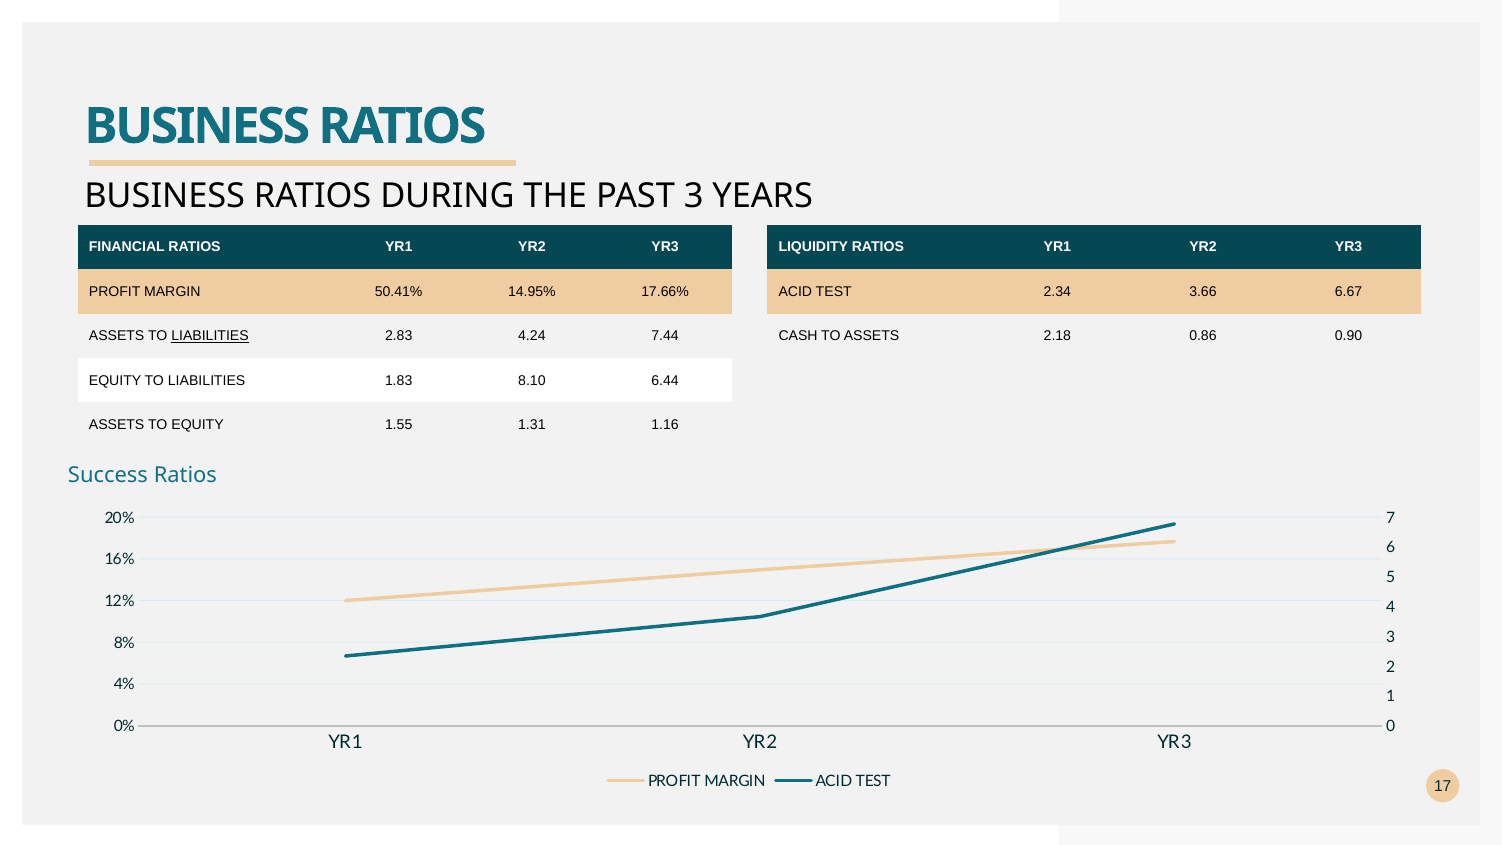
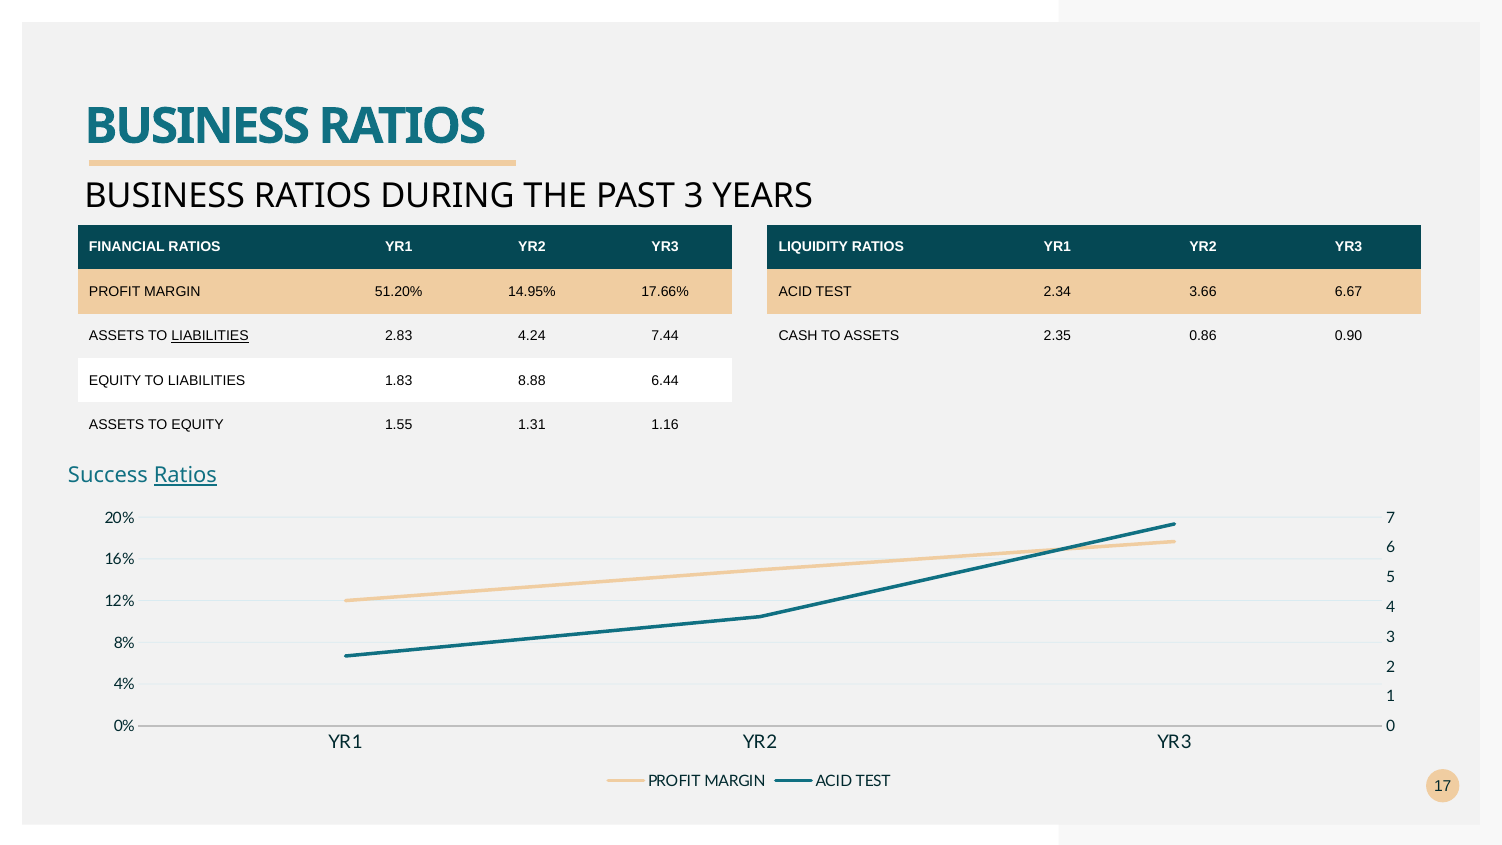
50.41%: 50.41% -> 51.20%
2.18: 2.18 -> 2.35
8.10: 8.10 -> 8.88
Ratios at (185, 476) underline: none -> present
